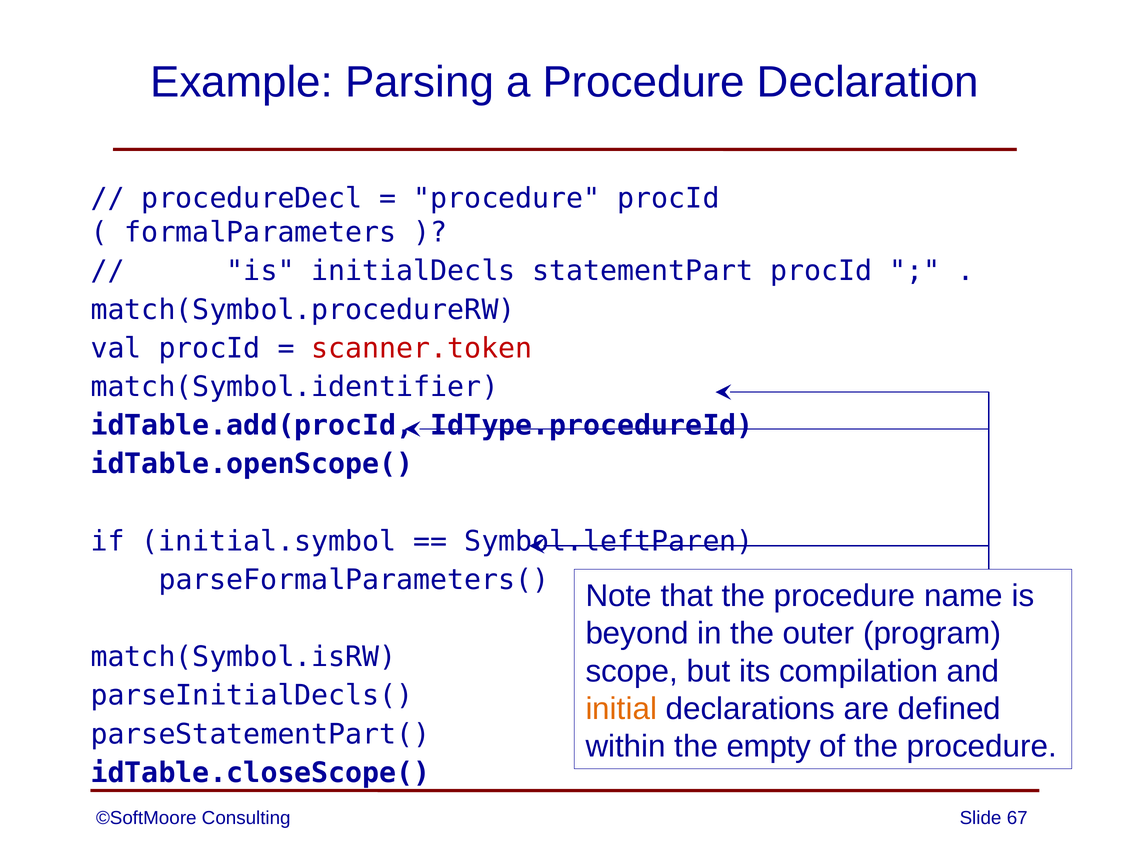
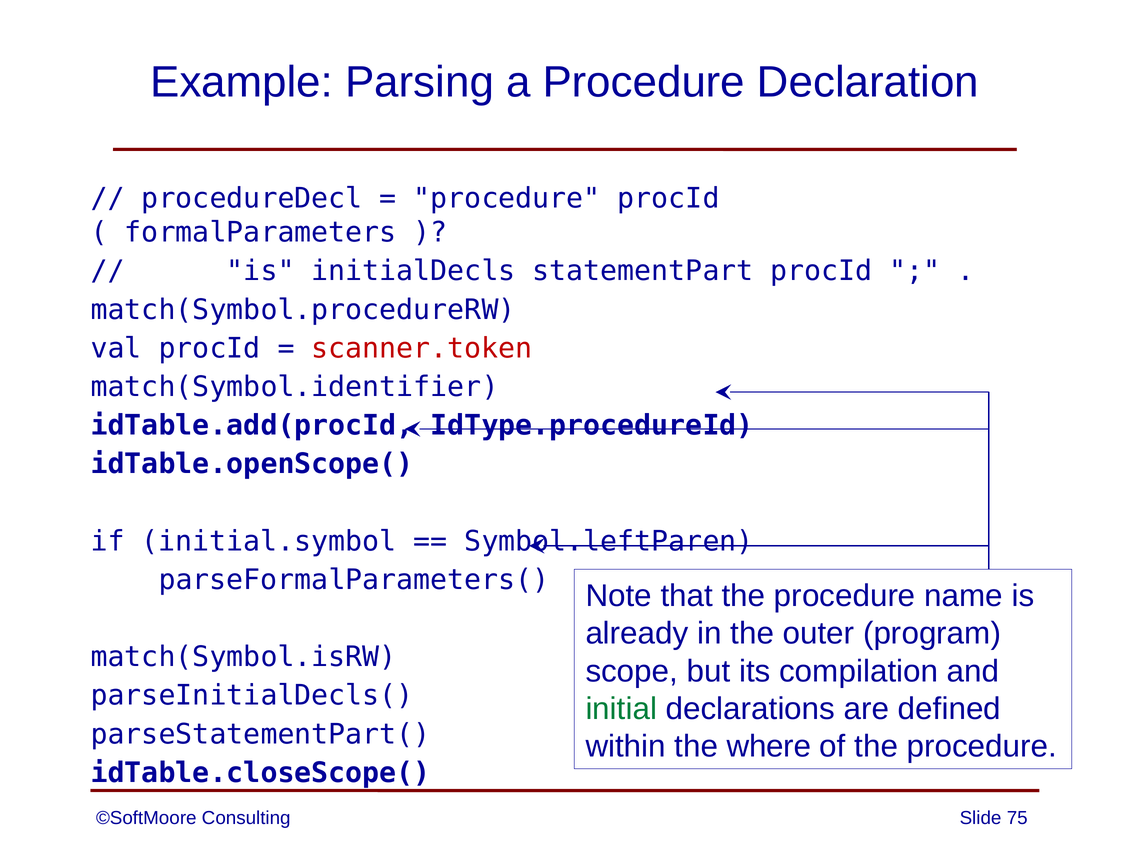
beyond: beyond -> already
initial colour: orange -> green
empty: empty -> where
67: 67 -> 75
